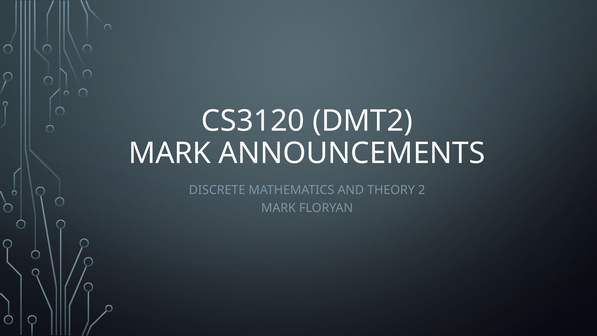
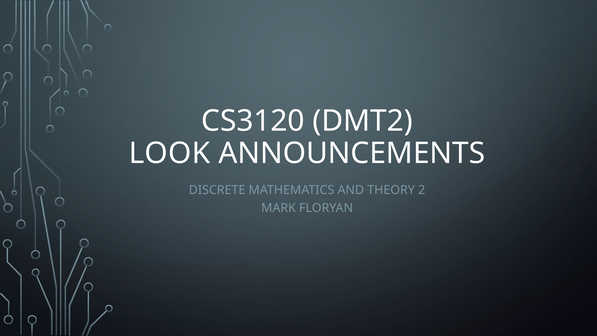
MARK at (170, 153): MARK -> LOOK
